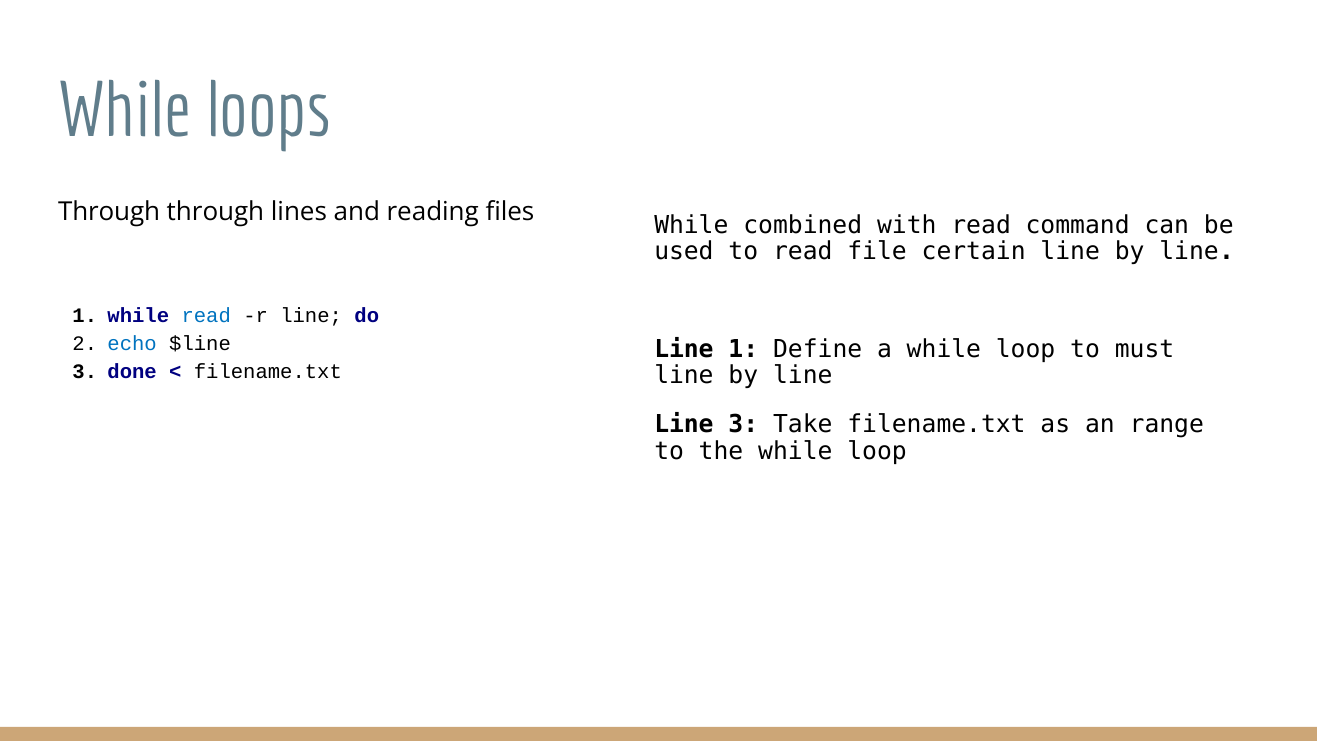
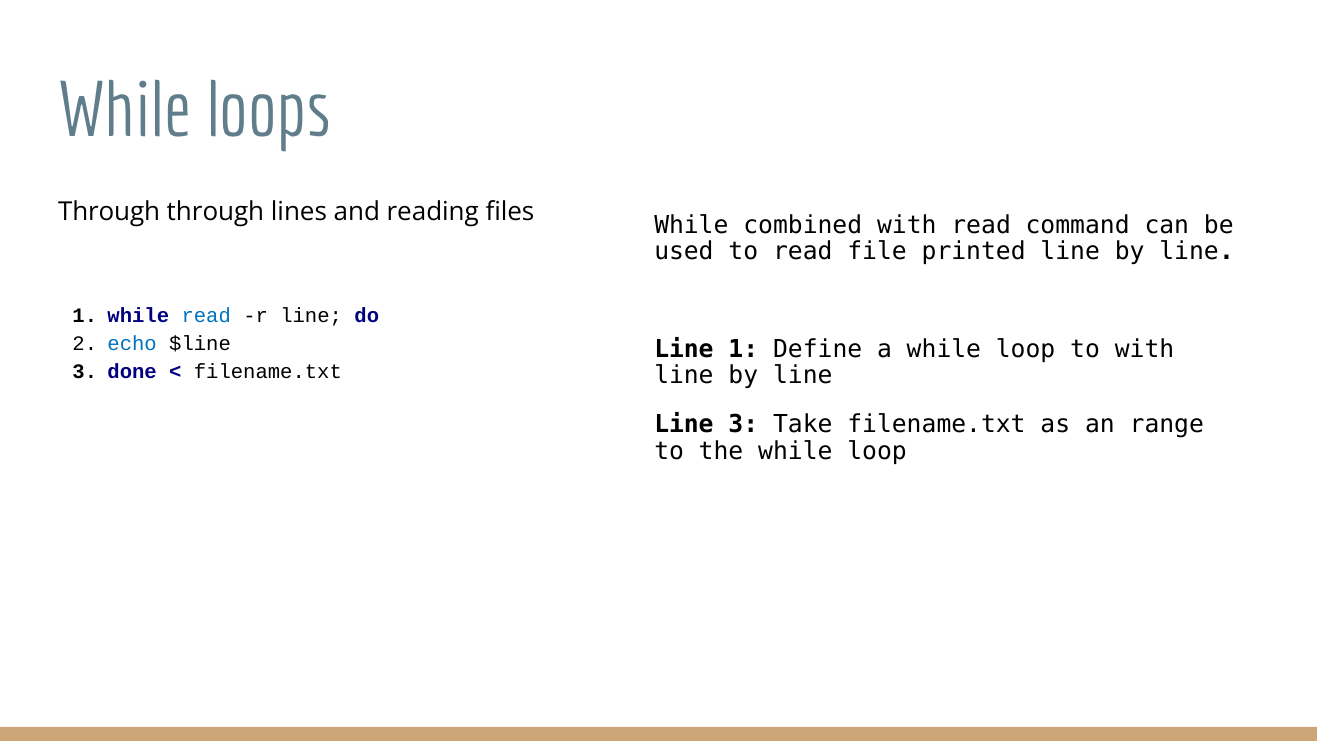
certain: certain -> printed
to must: must -> with
